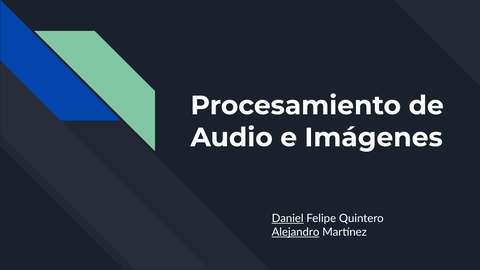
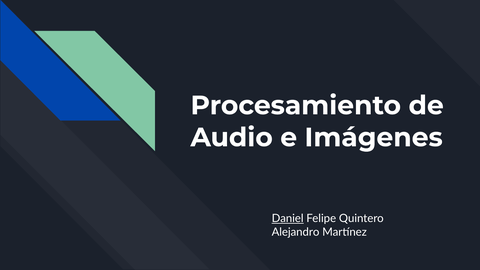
Alejandro underline: present -> none
